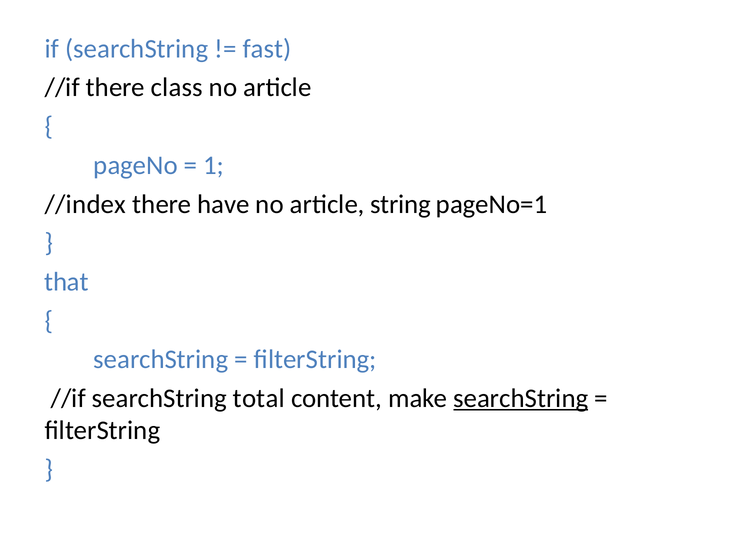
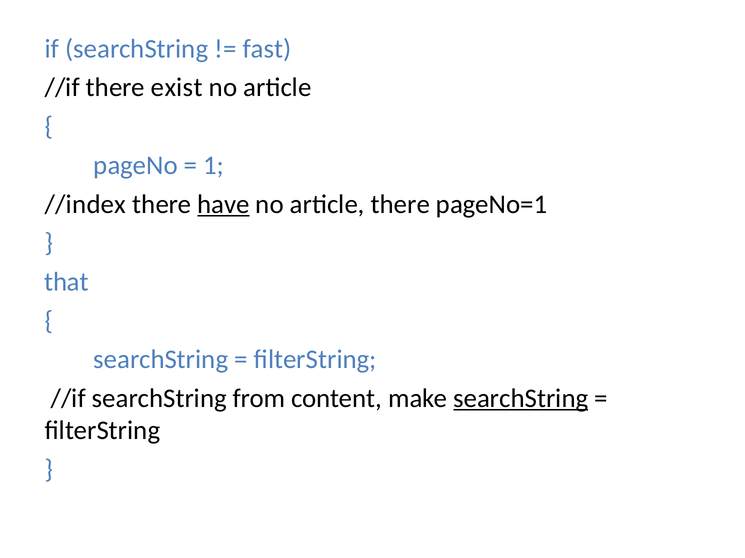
class: class -> exist
have underline: none -> present
article string: string -> there
total: total -> from
